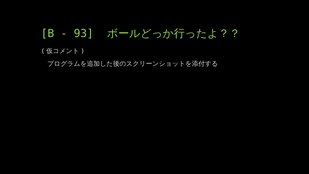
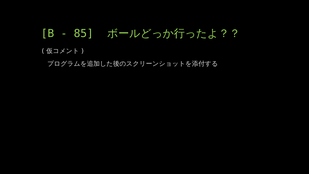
93: 93 -> 85
